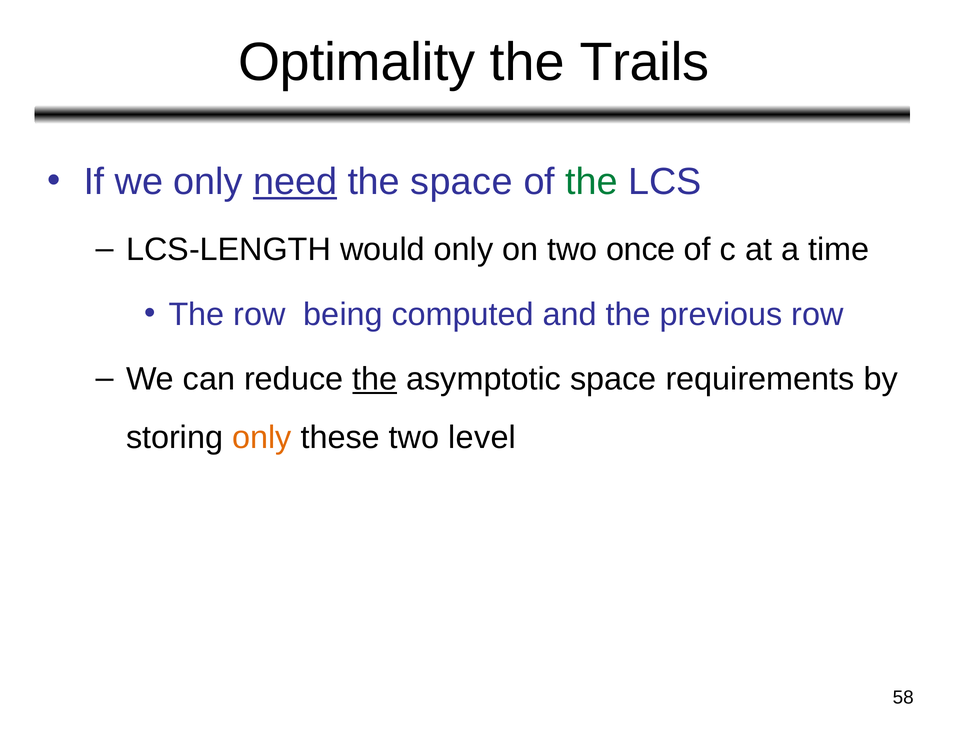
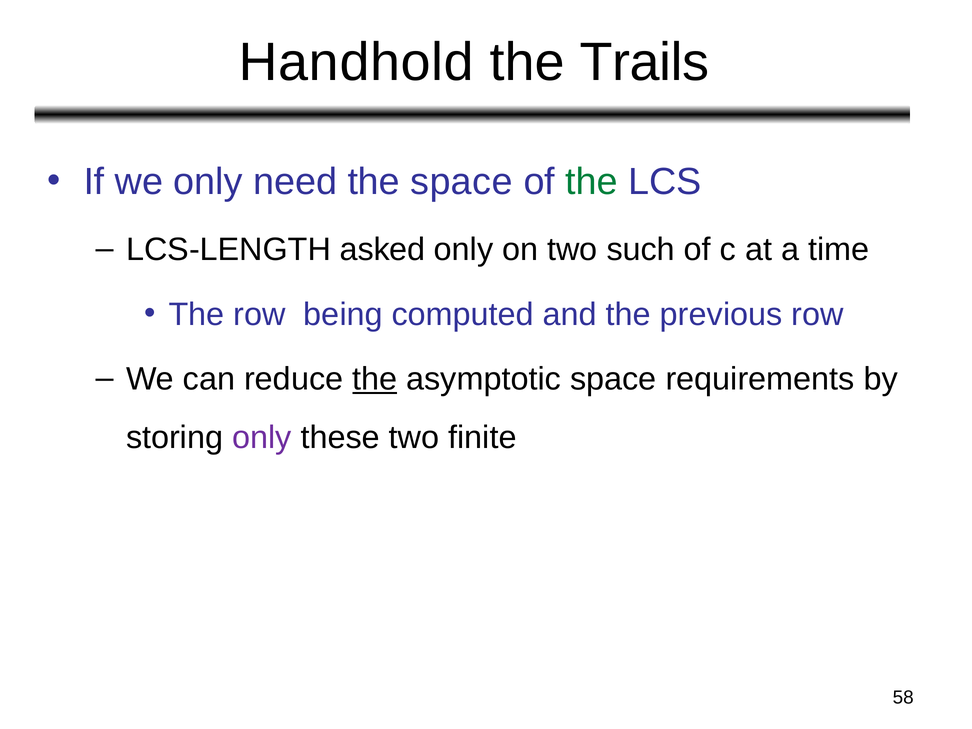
Optimality: Optimality -> Handhold
need underline: present -> none
would: would -> asked
once: once -> such
only at (262, 438) colour: orange -> purple
level: level -> finite
